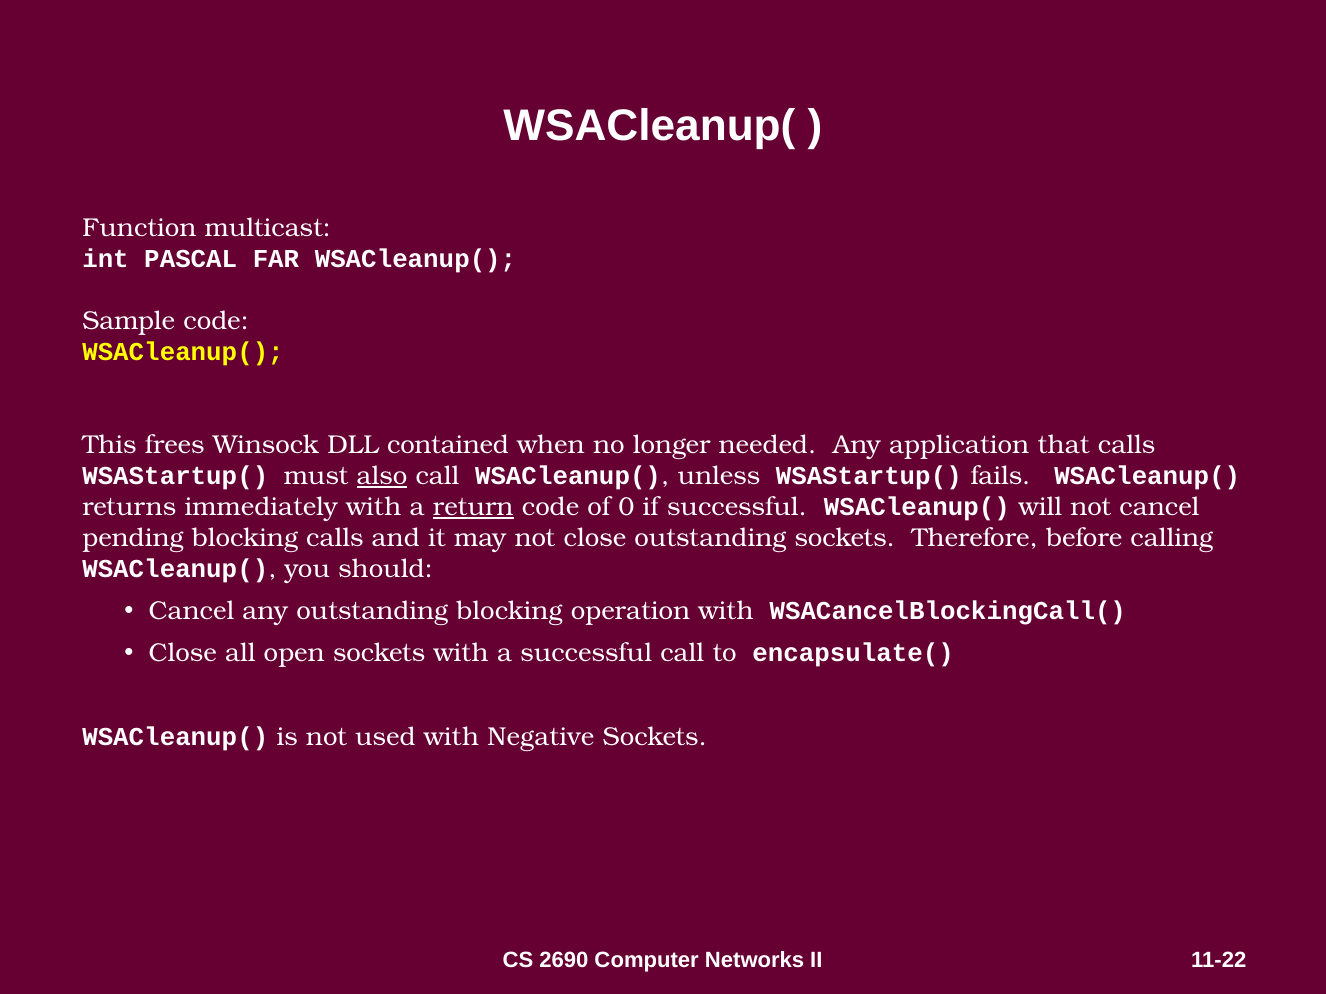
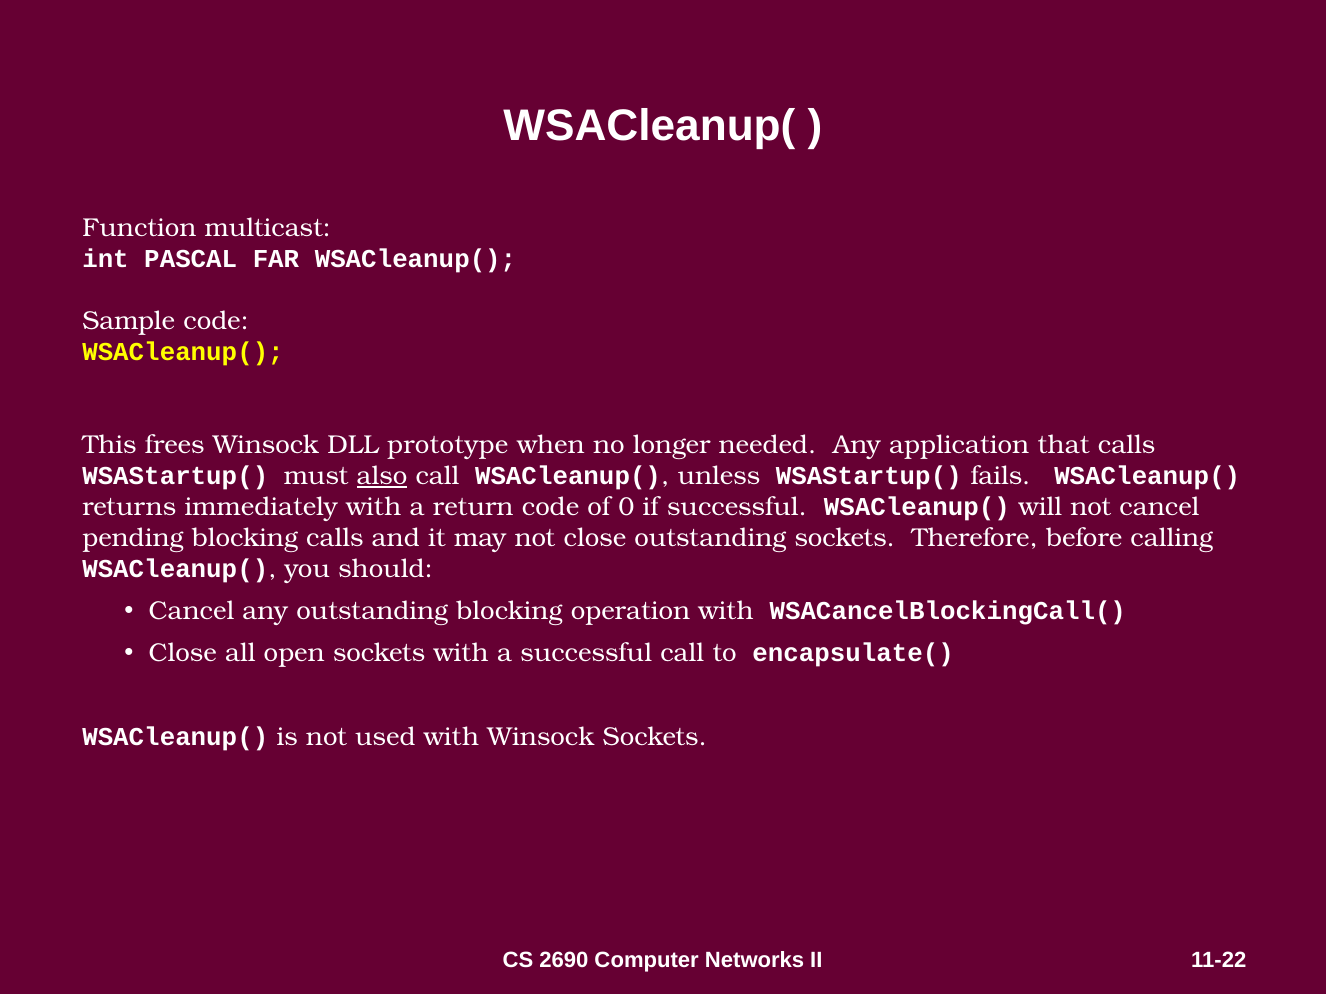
contained: contained -> prototype
return underline: present -> none
with Negative: Negative -> Winsock
